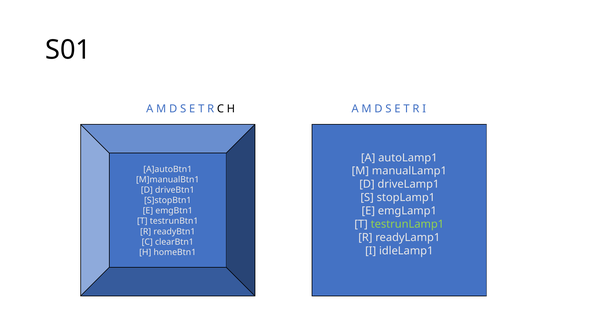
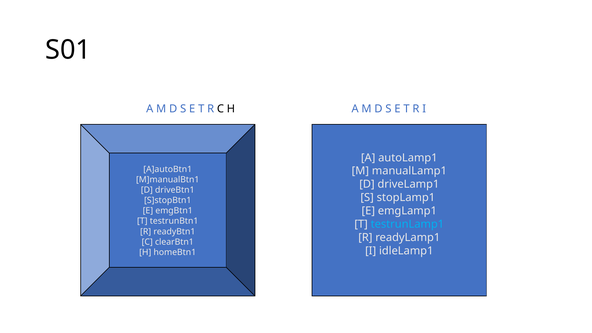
testrunLamp1 colour: light green -> light blue
